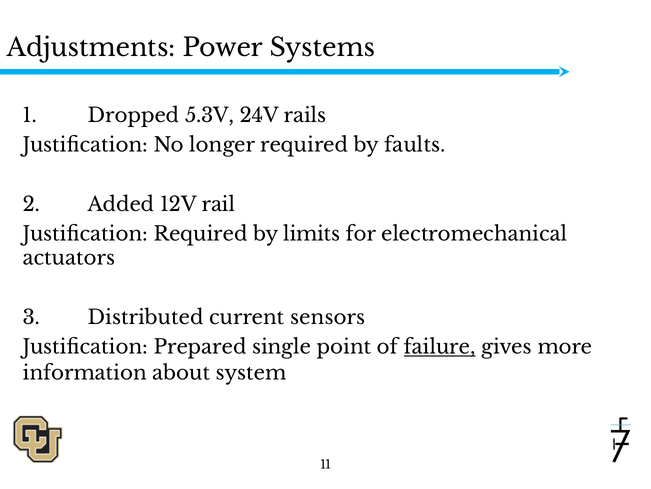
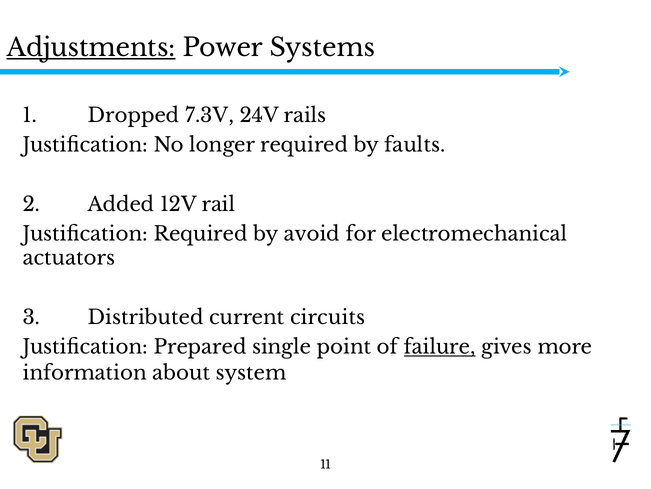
Adjustments underline: none -> present
5.3V: 5.3V -> 7.3V
limits: limits -> avoid
sensors: sensors -> circuits
